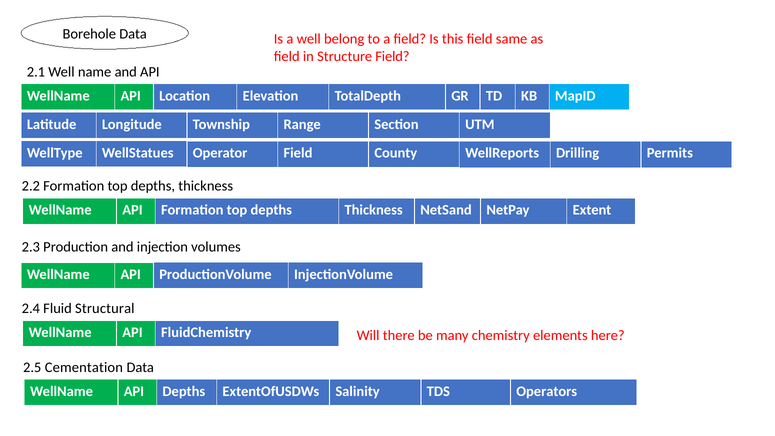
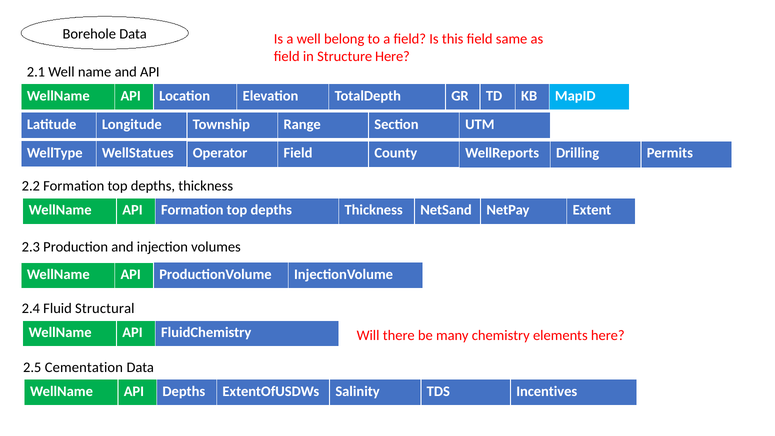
Structure Field: Field -> Here
Operators: Operators -> Incentives
